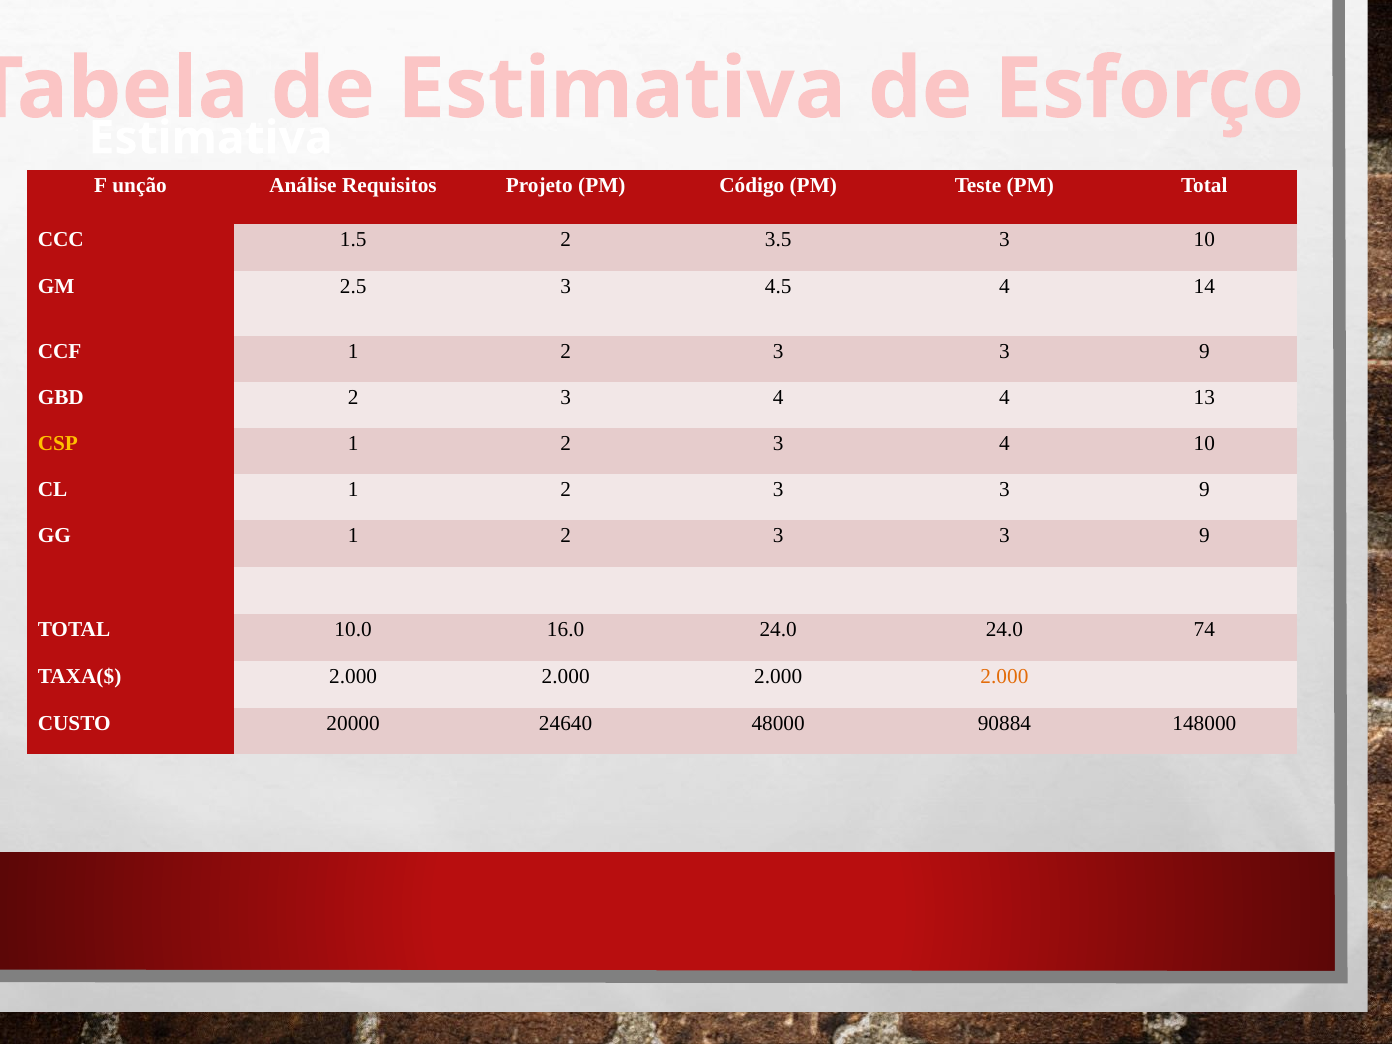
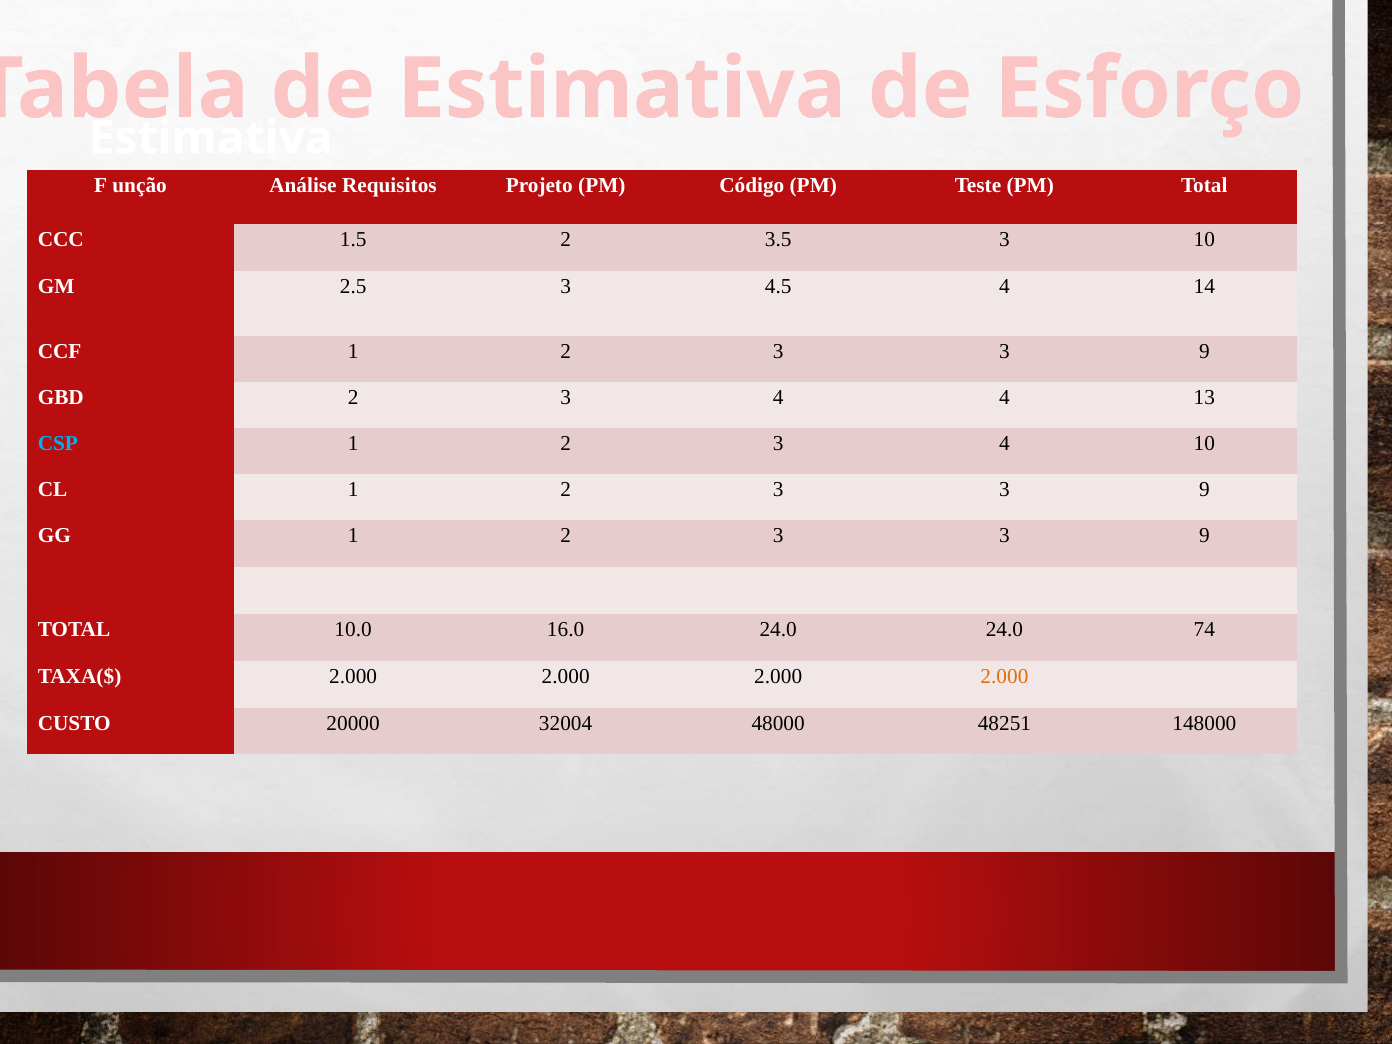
CSP colour: yellow -> light blue
24640: 24640 -> 32004
90884: 90884 -> 48251
